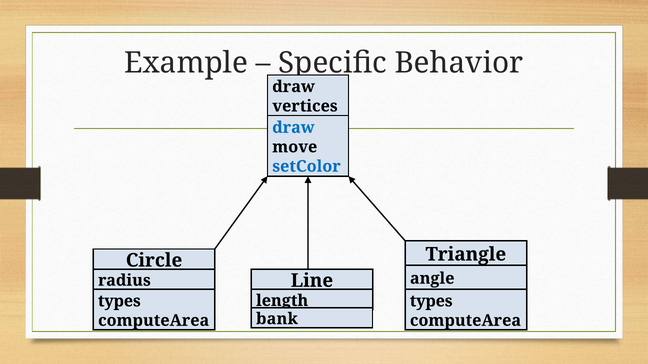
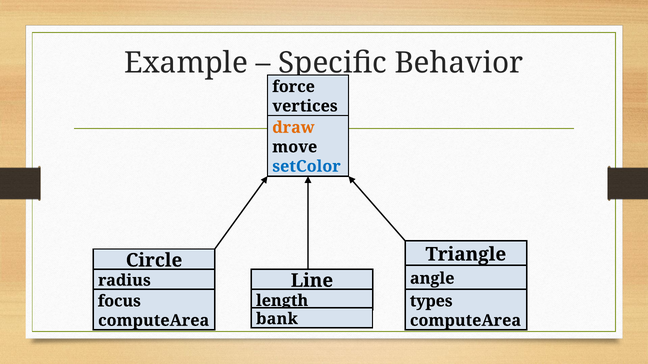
draw at (294, 87): draw -> force
draw at (293, 128) colour: blue -> orange
types at (119, 301): types -> focus
